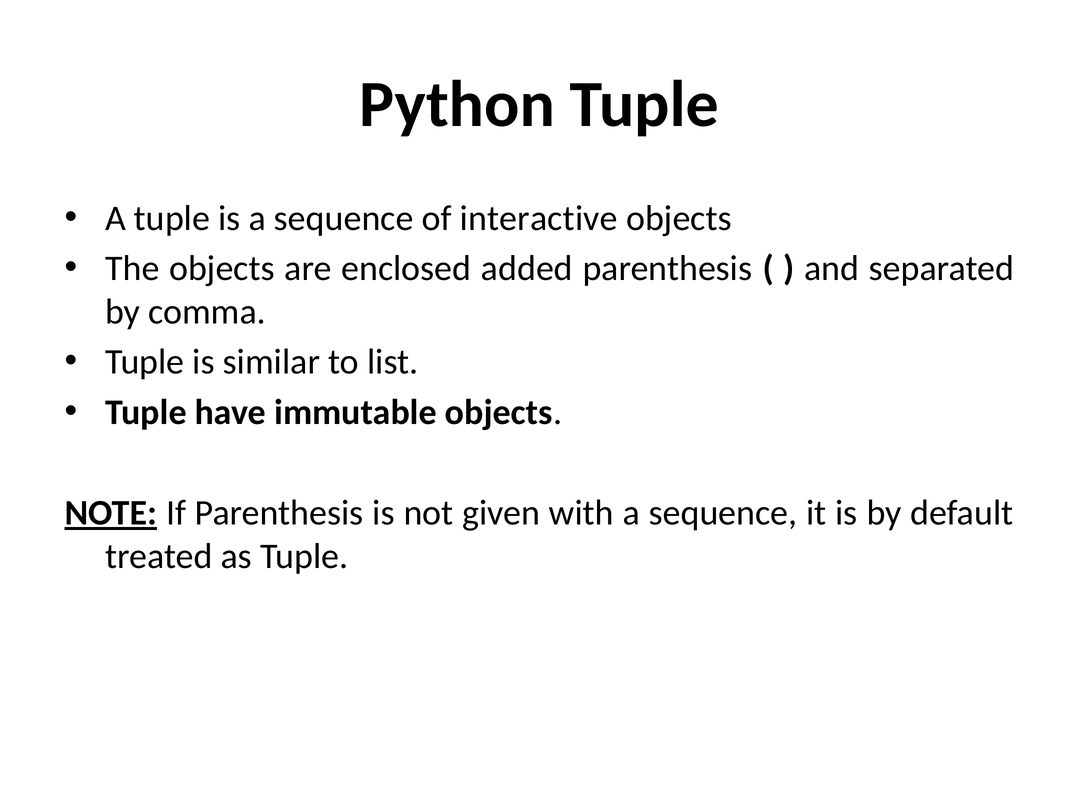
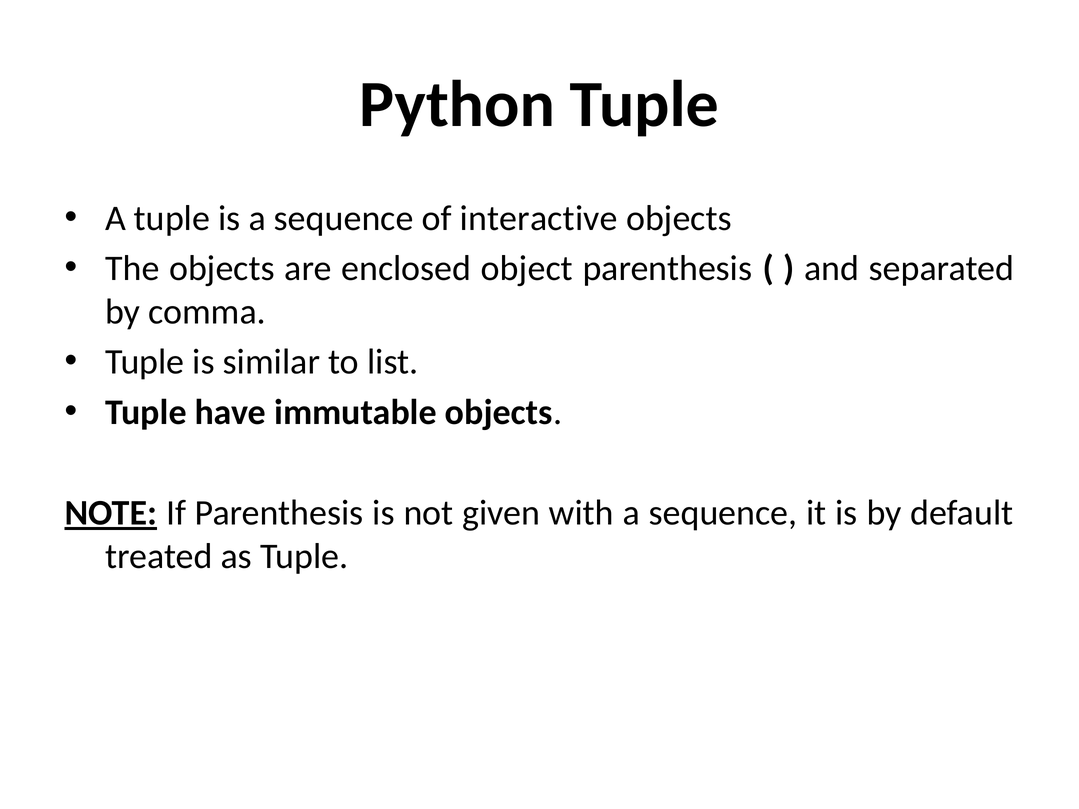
added: added -> object
